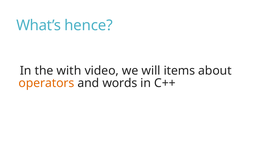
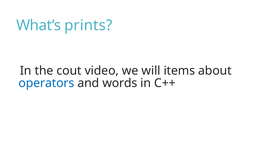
hence: hence -> prints
with: with -> cout
operators colour: orange -> blue
